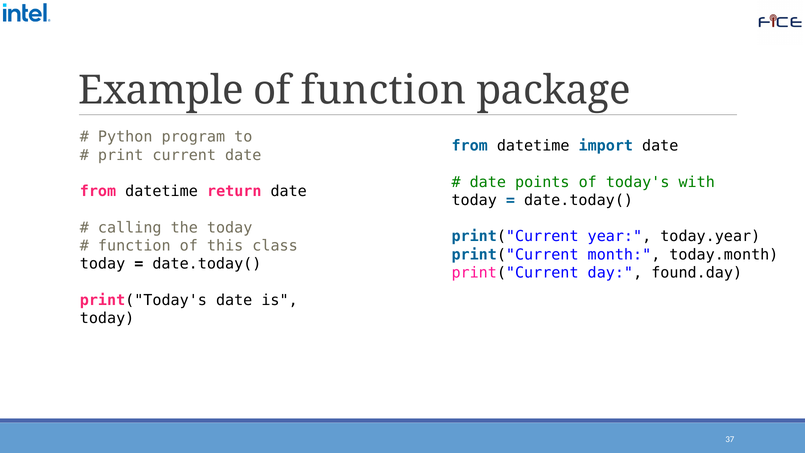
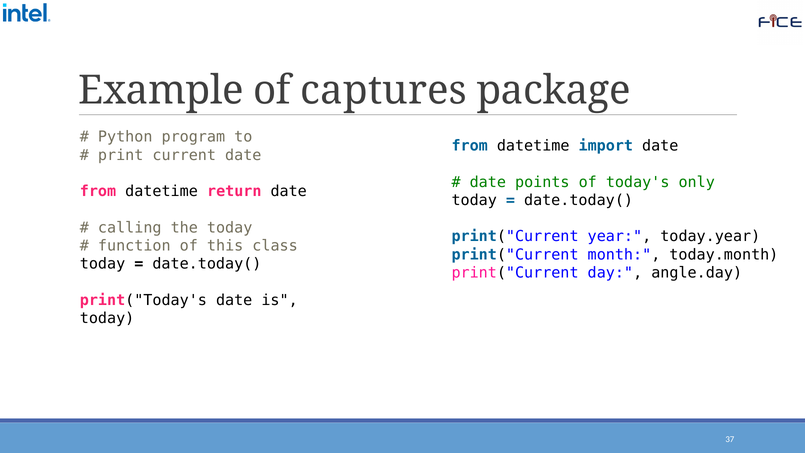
of function: function -> captures
with: with -> only
found.day: found.day -> angle.day
